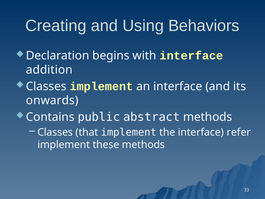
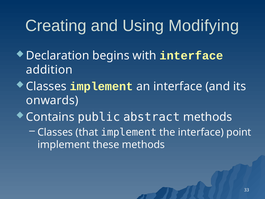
Behaviors: Behaviors -> Modifying
refer: refer -> point
